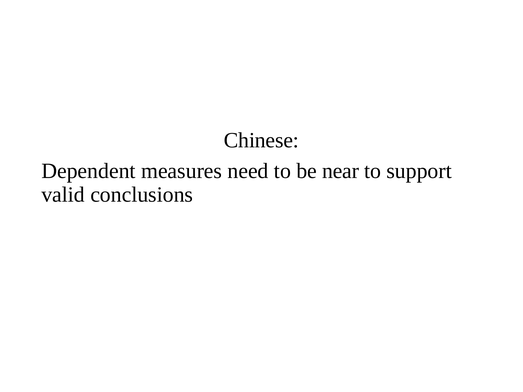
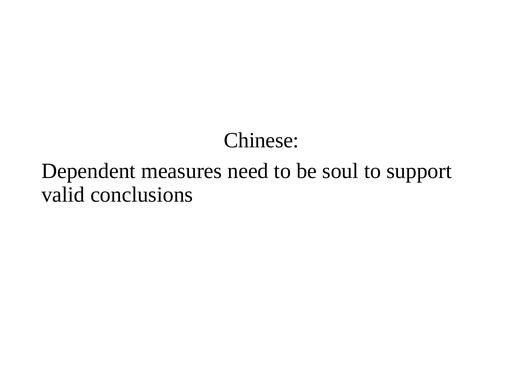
near: near -> soul
